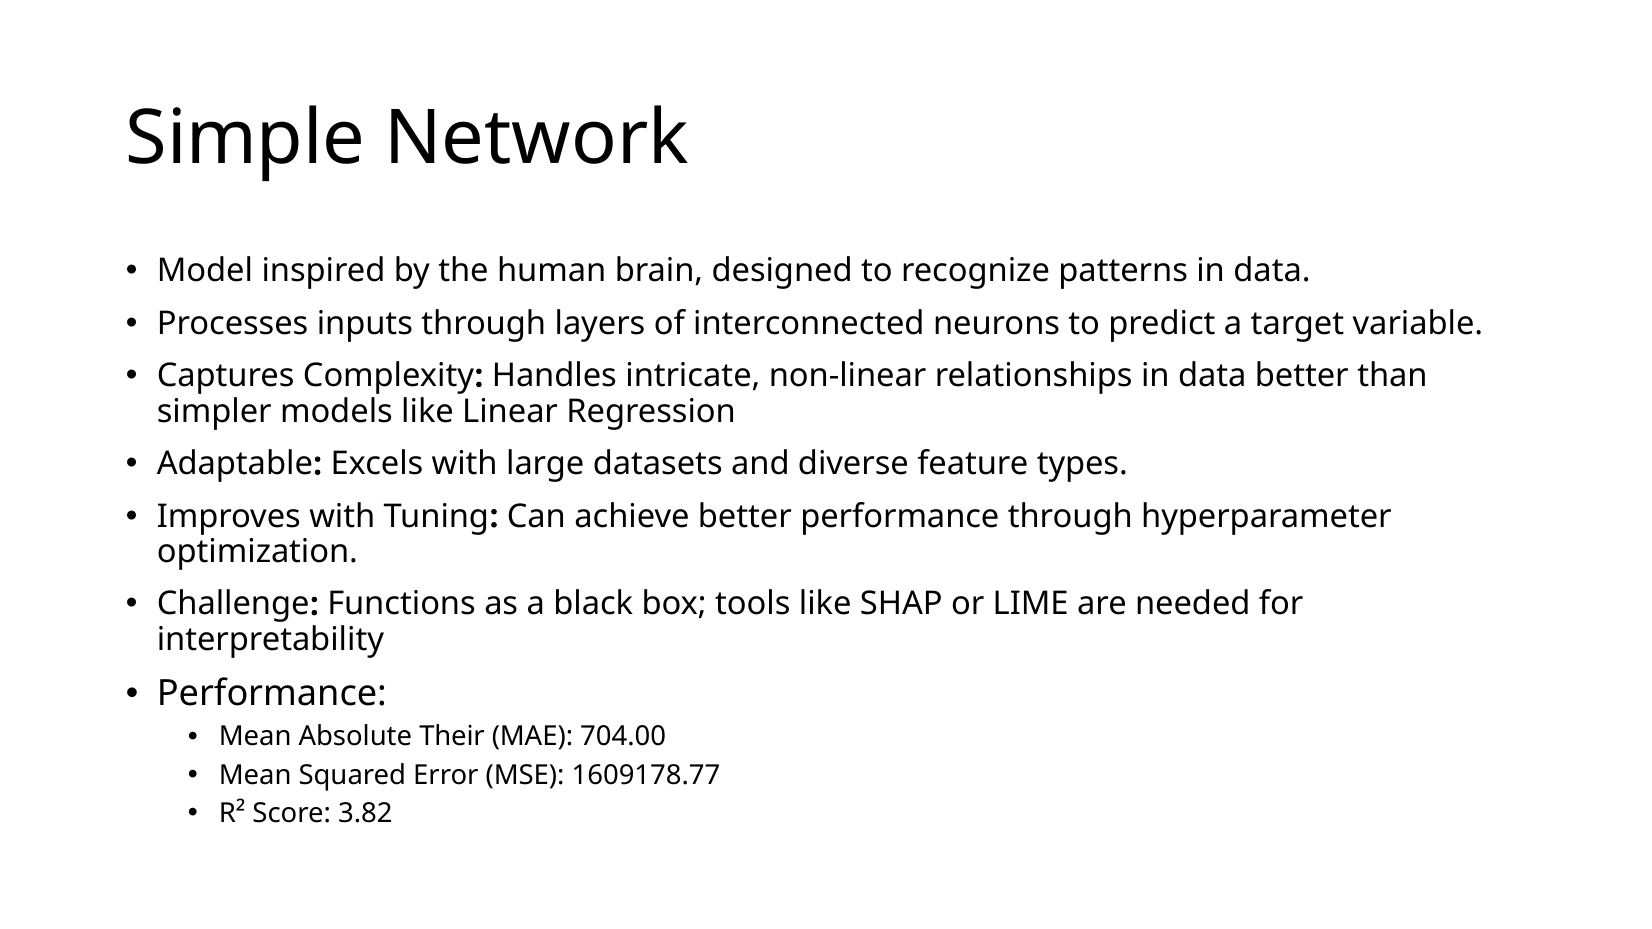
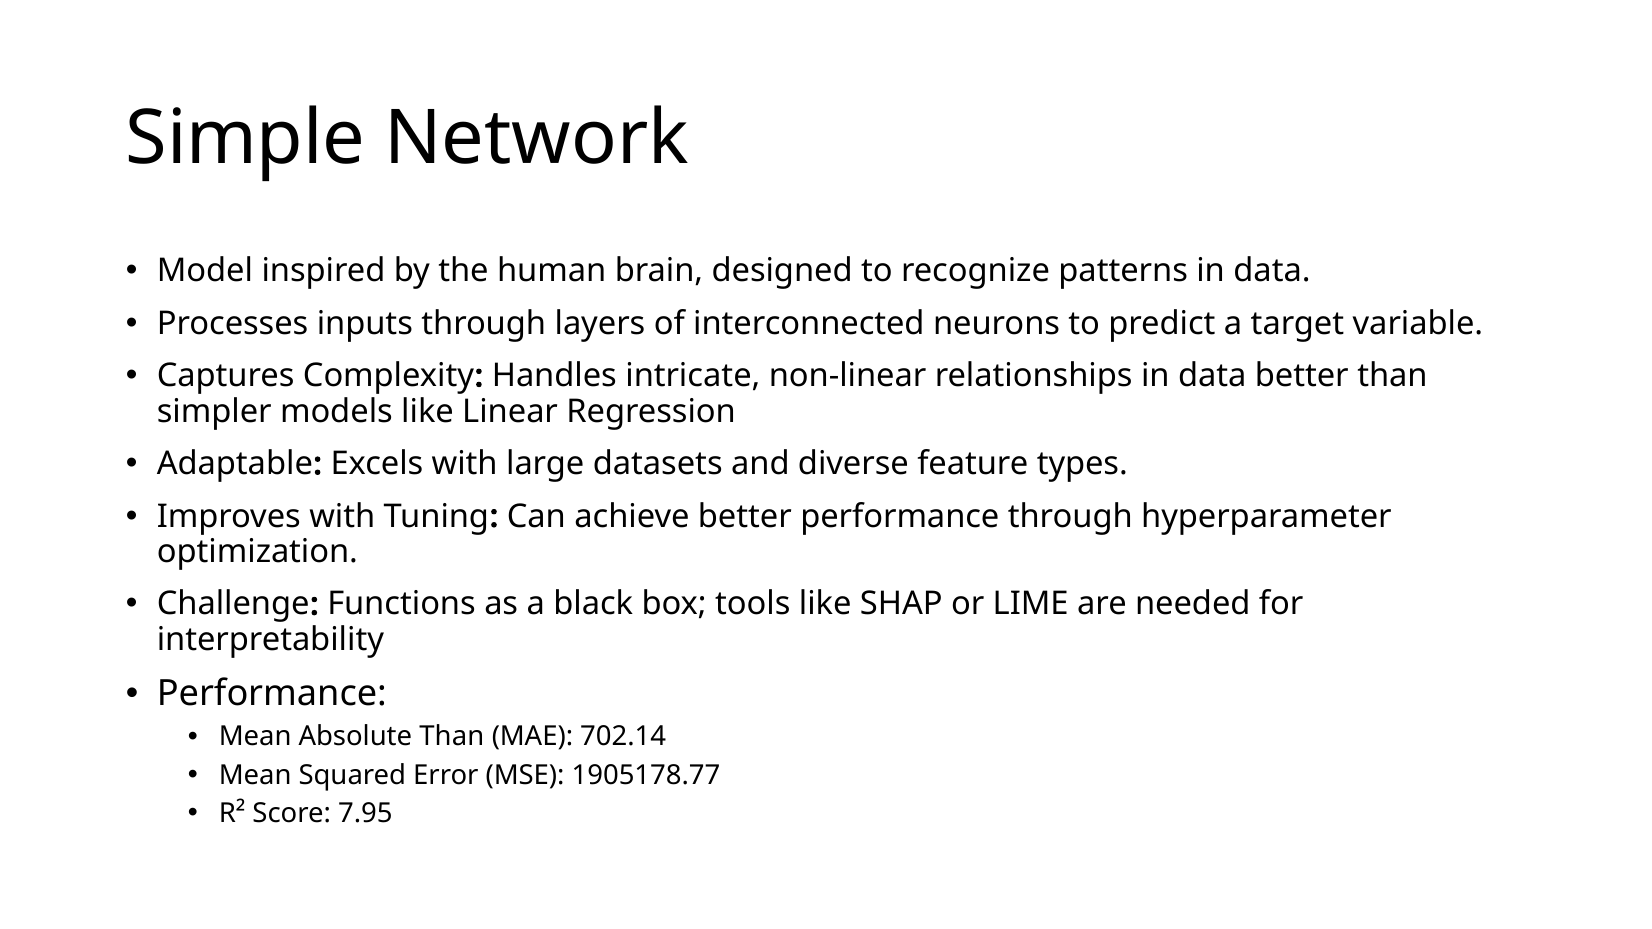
Absolute Their: Their -> Than
704.00: 704.00 -> 702.14
1609178.77: 1609178.77 -> 1905178.77
3.82: 3.82 -> 7.95
